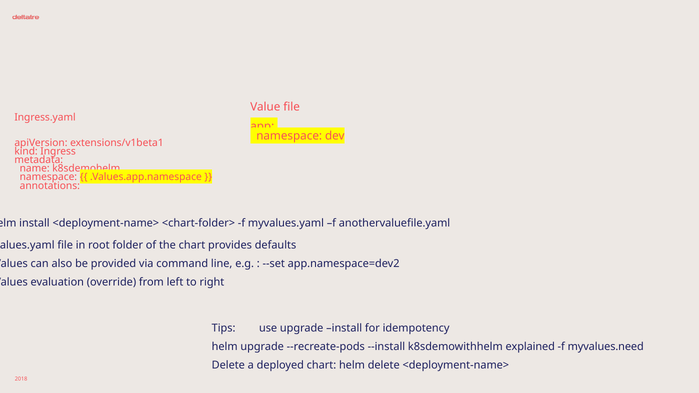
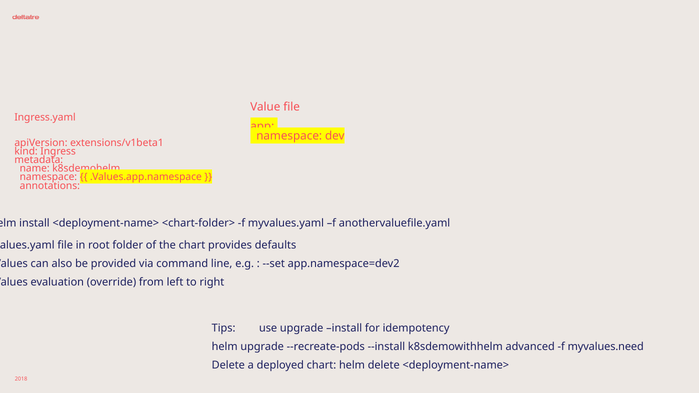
explained: explained -> advanced
